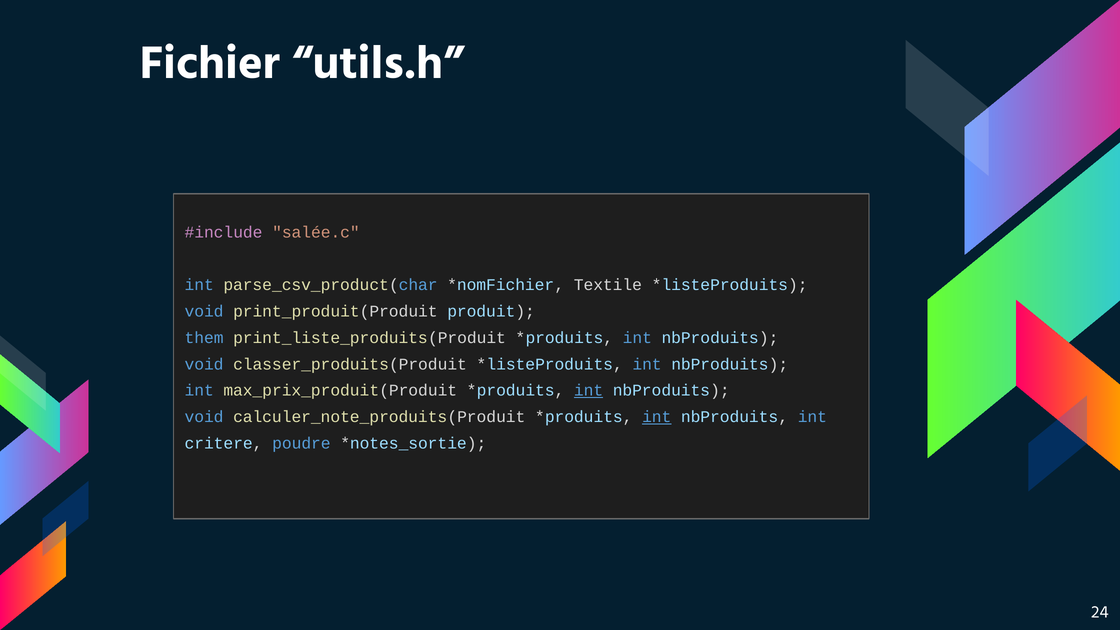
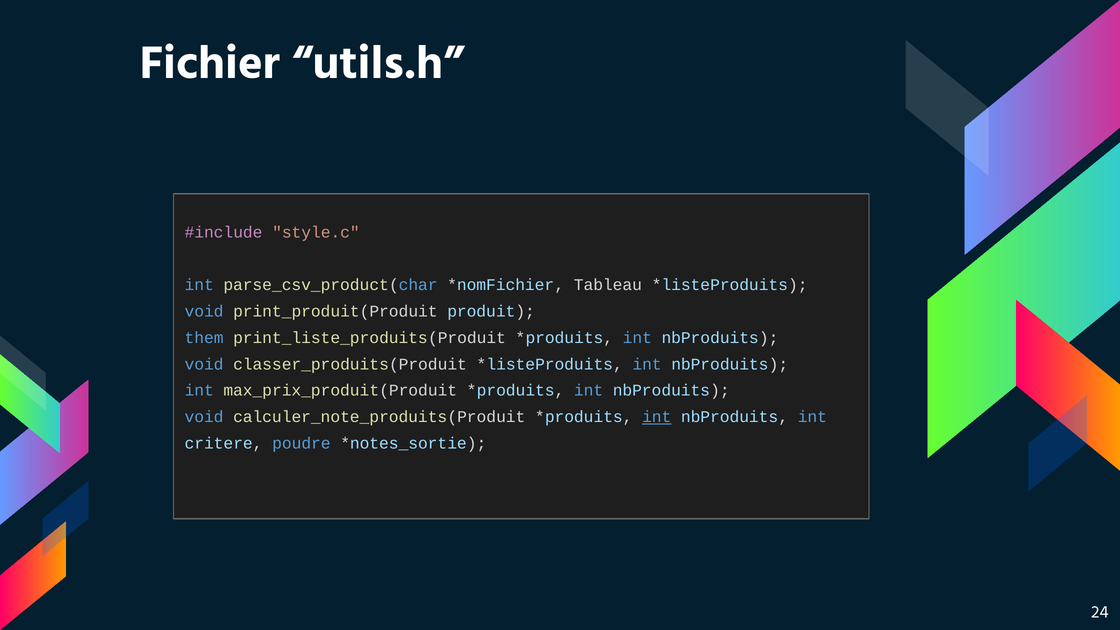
salée.c: salée.c -> style.c
Textile: Textile -> Tableau
int at (589, 391) underline: present -> none
